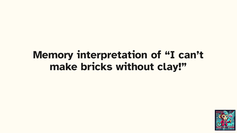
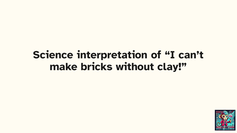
Memory: Memory -> Science
